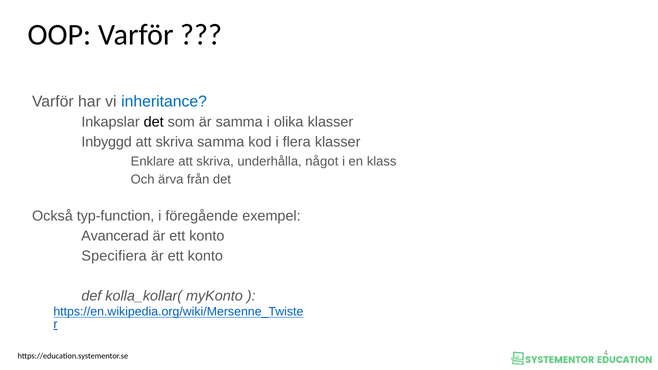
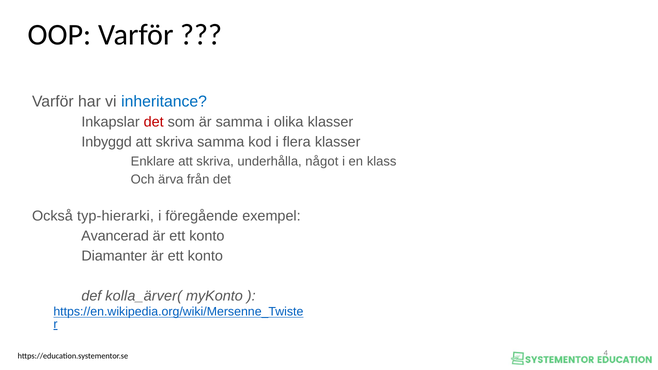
det at (154, 122) colour: black -> red
typ-function: typ-function -> typ-hierarki
Specifiera: Specifiera -> Diamanter
kolla_kollar(: kolla_kollar( -> kolla_ärver(
